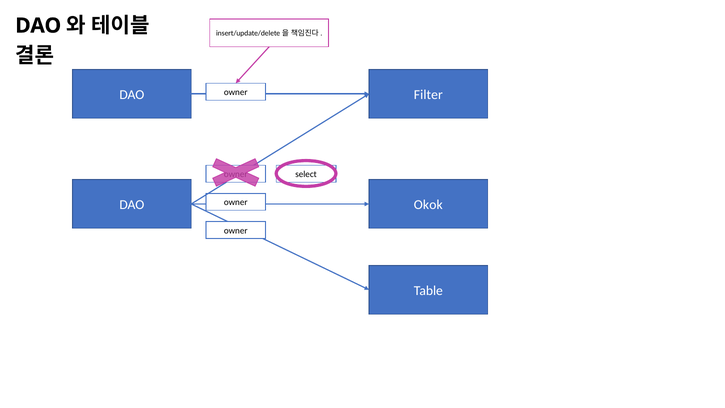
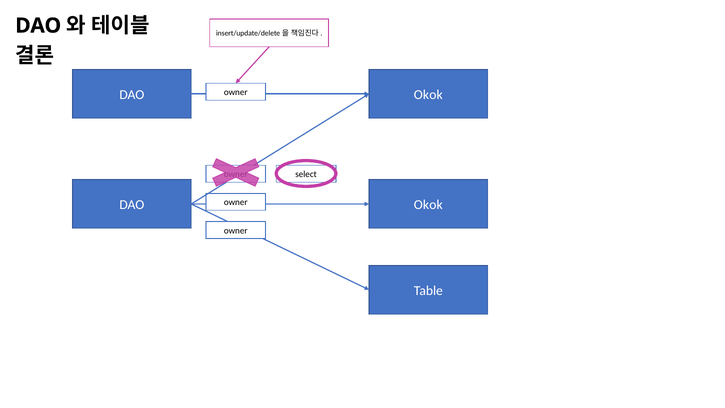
Filter at (428, 95): Filter -> Okok
